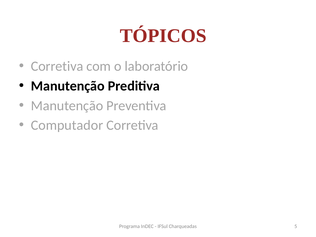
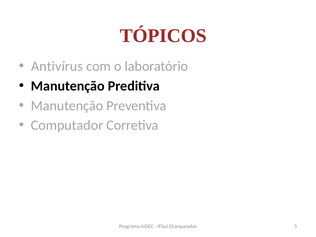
Corretiva at (57, 66): Corretiva -> Antivírus
